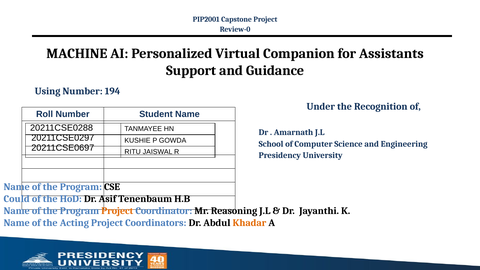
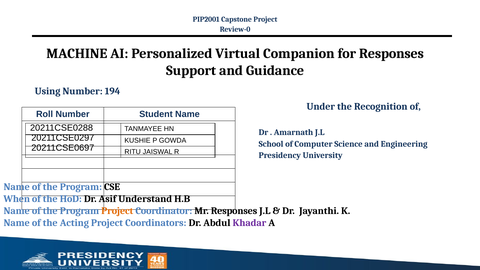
for Assistants: Assistants -> Responses
Could: Could -> When
Tenenbaum: Tenenbaum -> Understand
Mr Reasoning: Reasoning -> Responses
Khadar colour: orange -> purple
